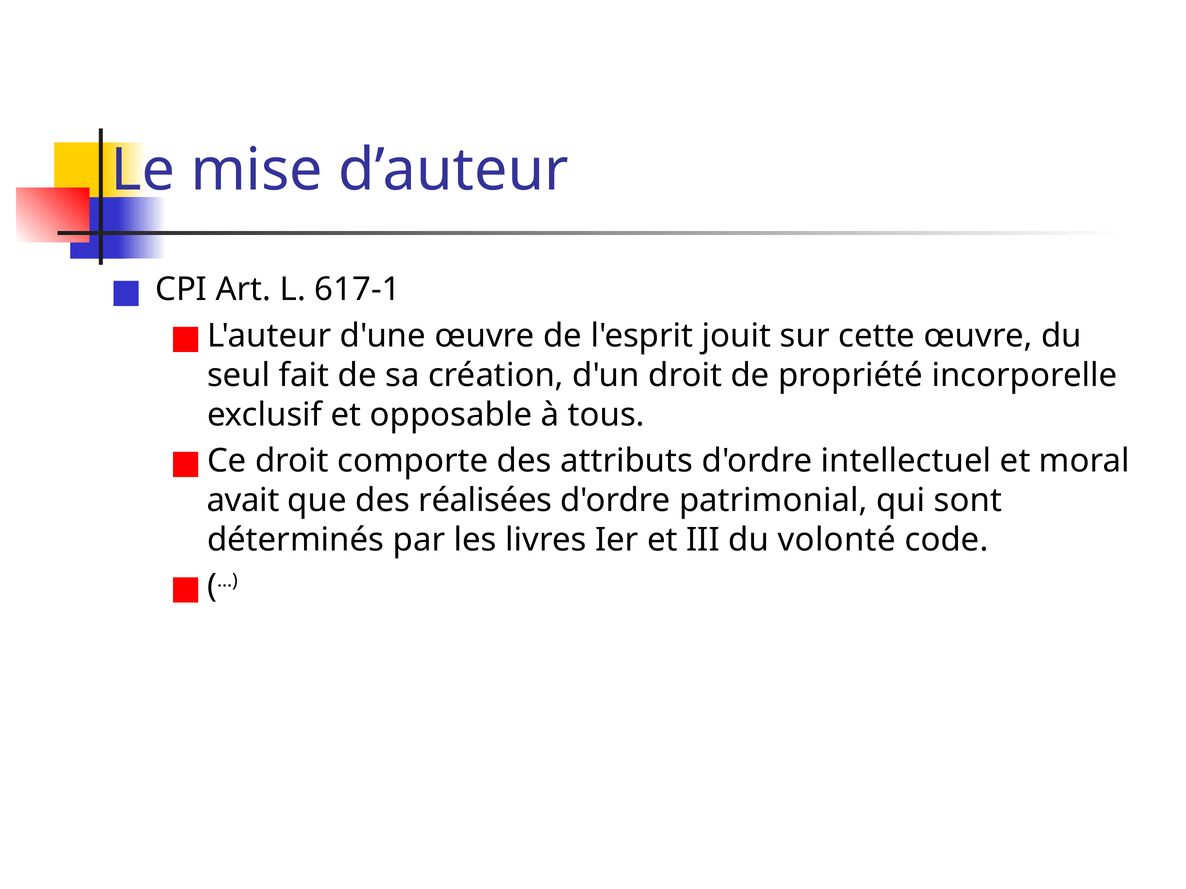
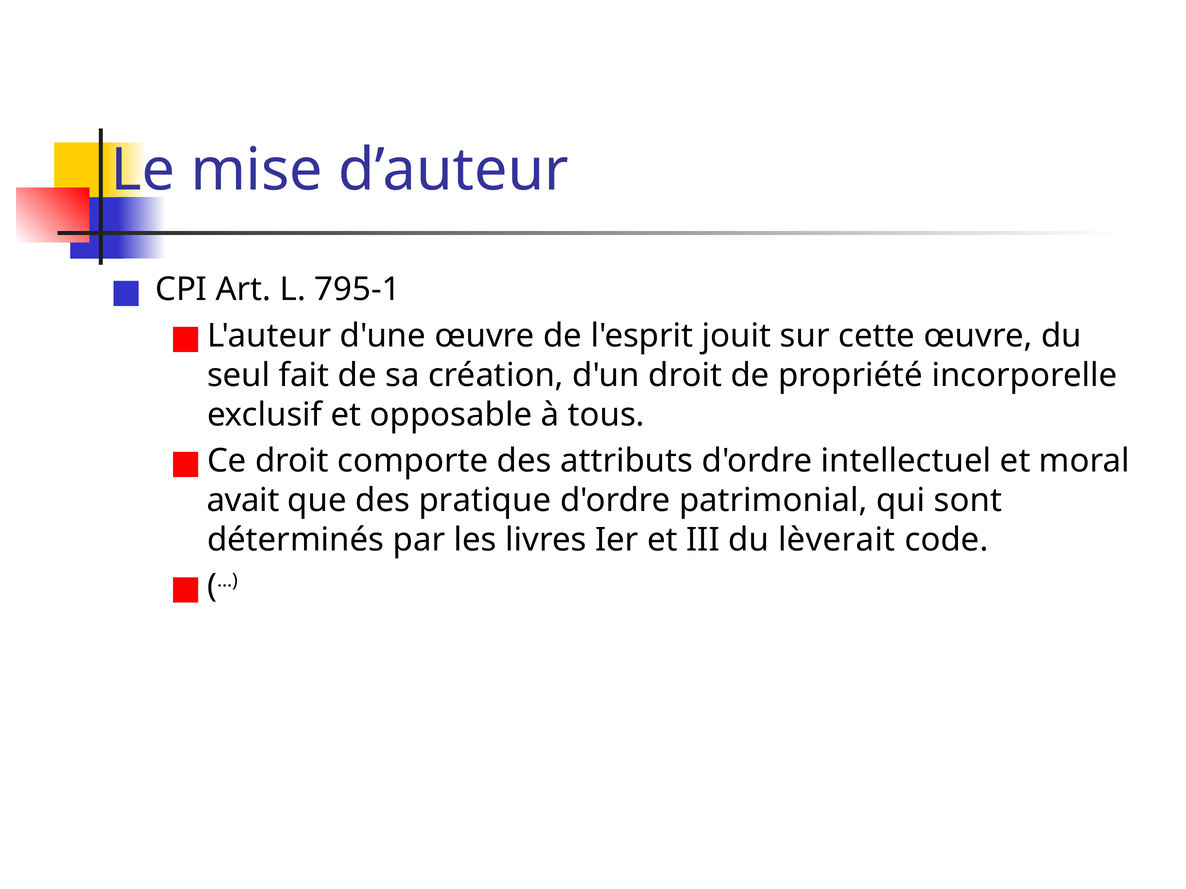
617-1: 617-1 -> 795-1
réalisées: réalisées -> pratique
volonté: volonté -> lèverait
